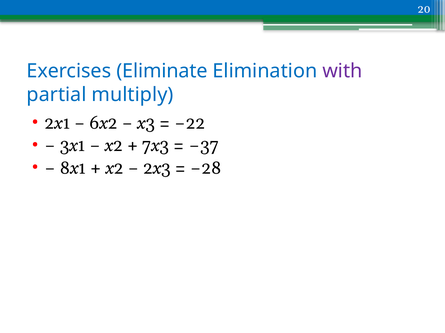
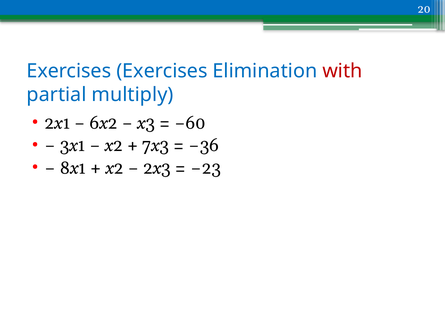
Exercises Eliminate: Eliminate -> Exercises
with colour: purple -> red
−22: −22 -> −60
−37: −37 -> −36
−28: −28 -> −23
